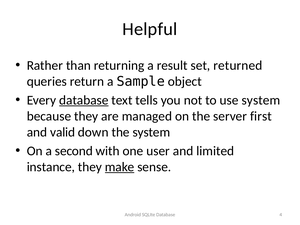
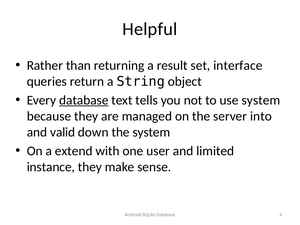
returned: returned -> interface
Sample: Sample -> String
first: first -> into
second: second -> extend
make underline: present -> none
